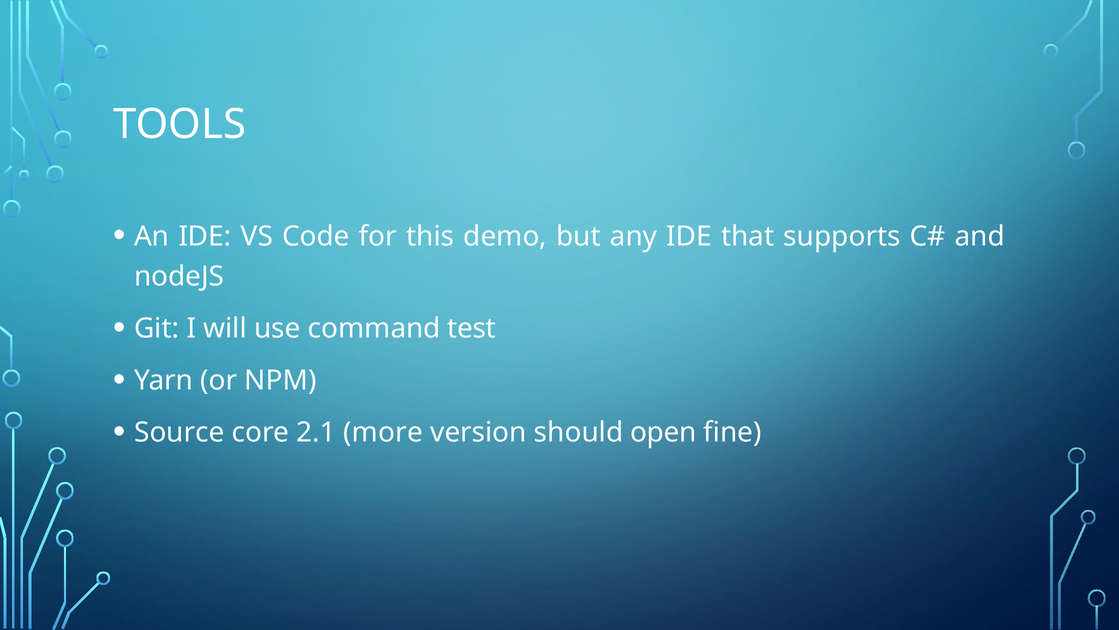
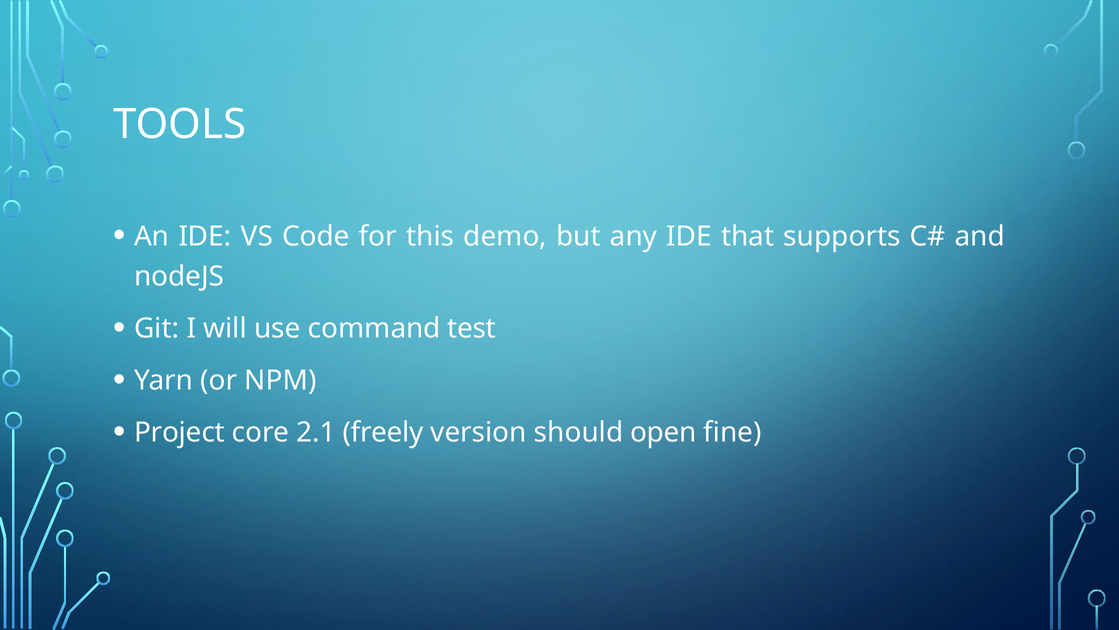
Source: Source -> Project
more: more -> freely
